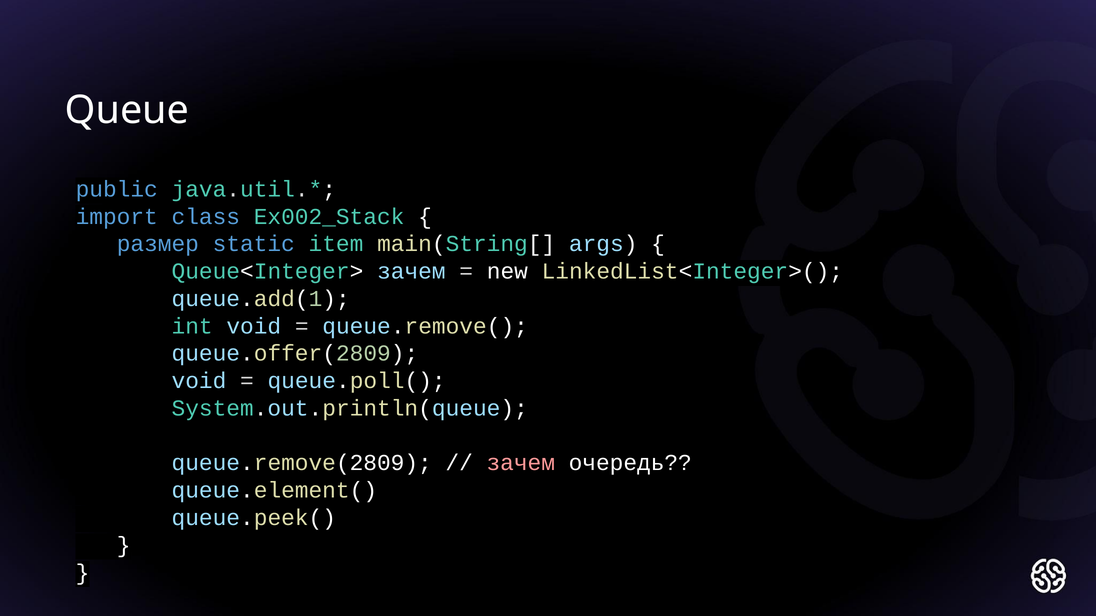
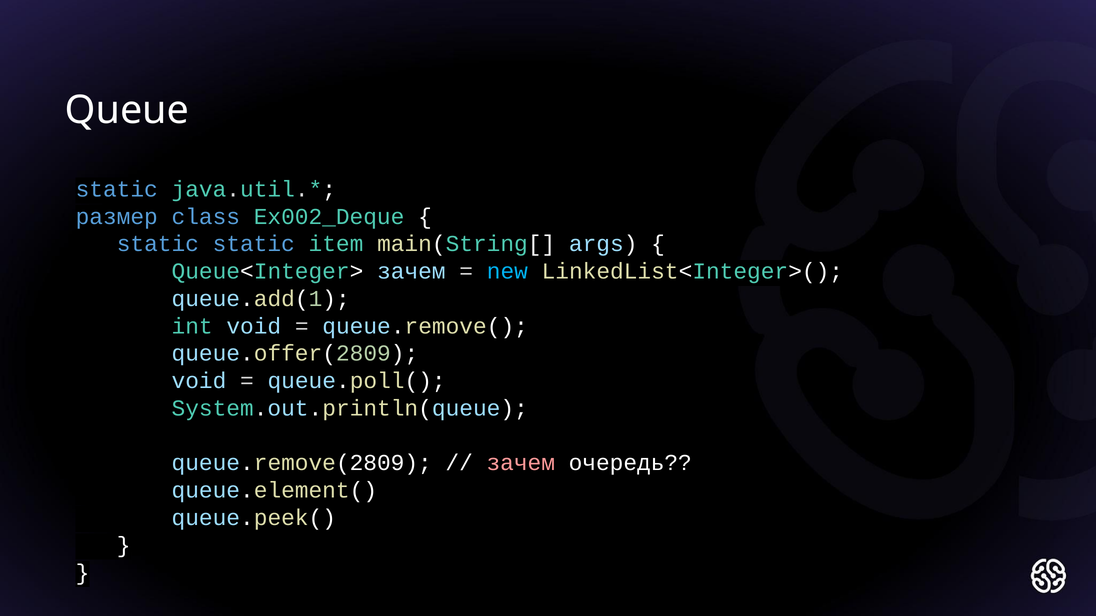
public at (117, 189): public -> static
import: import -> размер
Ex002_Stack: Ex002_Stack -> Ex002_Deque
размер at (158, 244): размер -> static
new colour: white -> light blue
